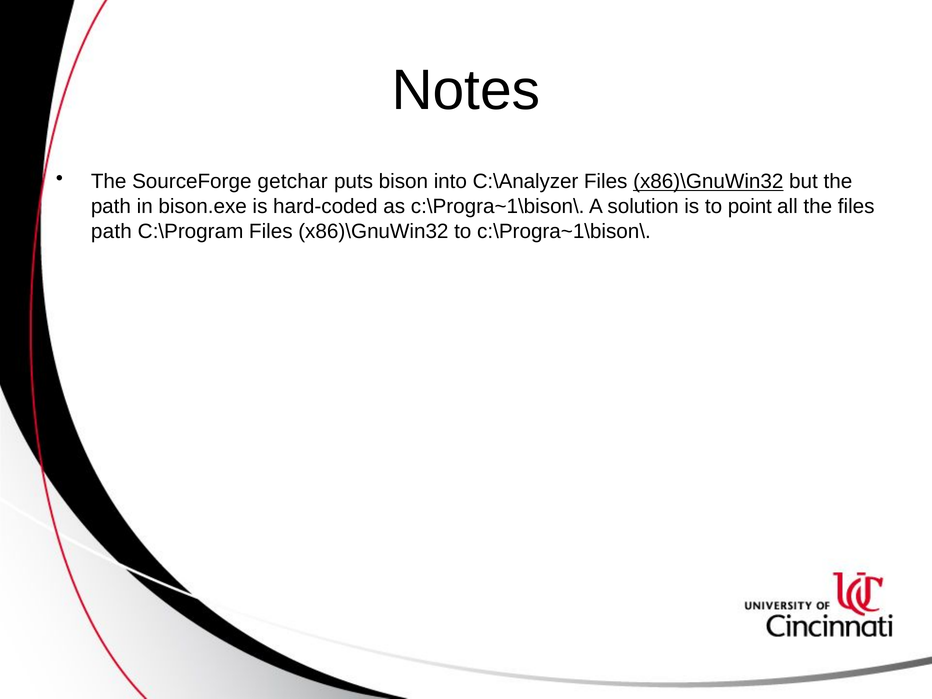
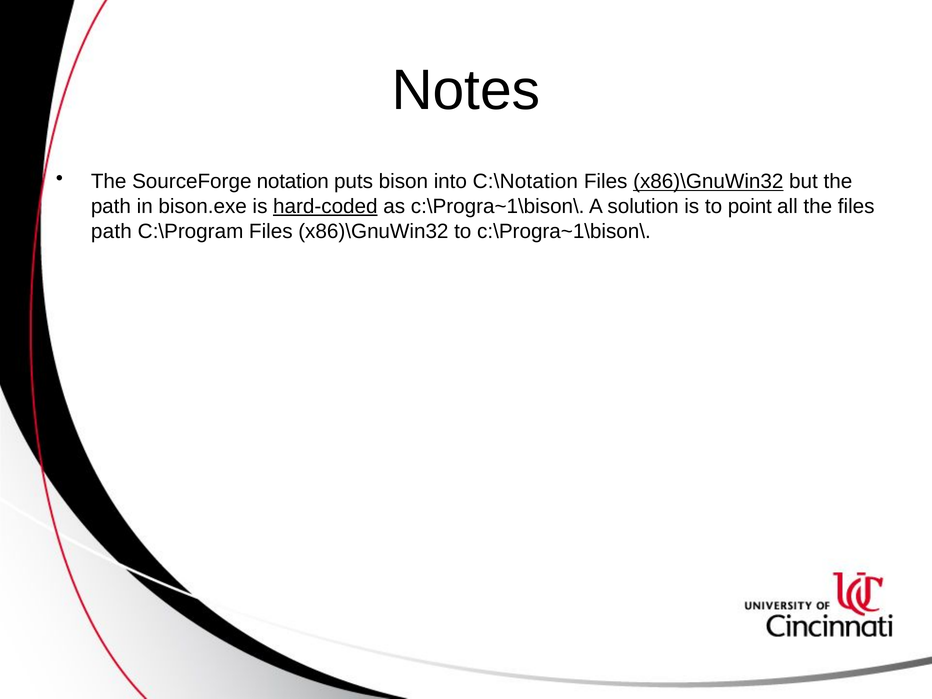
getchar: getchar -> notation
C:\Analyzer: C:\Analyzer -> C:\Notation
hard-coded underline: none -> present
